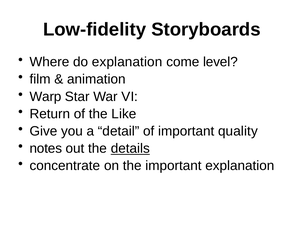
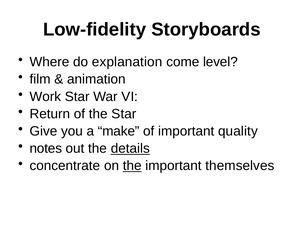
Warp: Warp -> Work
the Like: Like -> Star
detail: detail -> make
the at (132, 166) underline: none -> present
important explanation: explanation -> themselves
